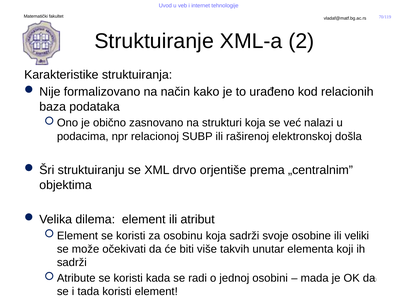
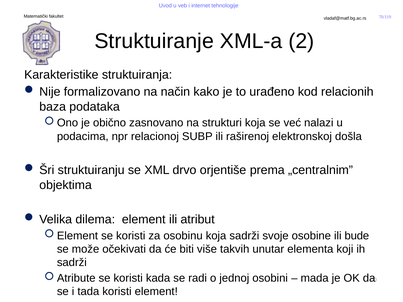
veliki: veliki -> bude
